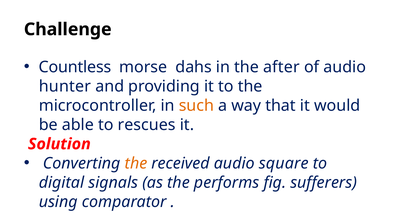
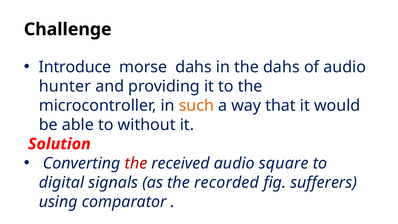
Countless: Countless -> Introduce
the after: after -> dahs
rescues: rescues -> without
the at (136, 163) colour: orange -> red
performs: performs -> recorded
